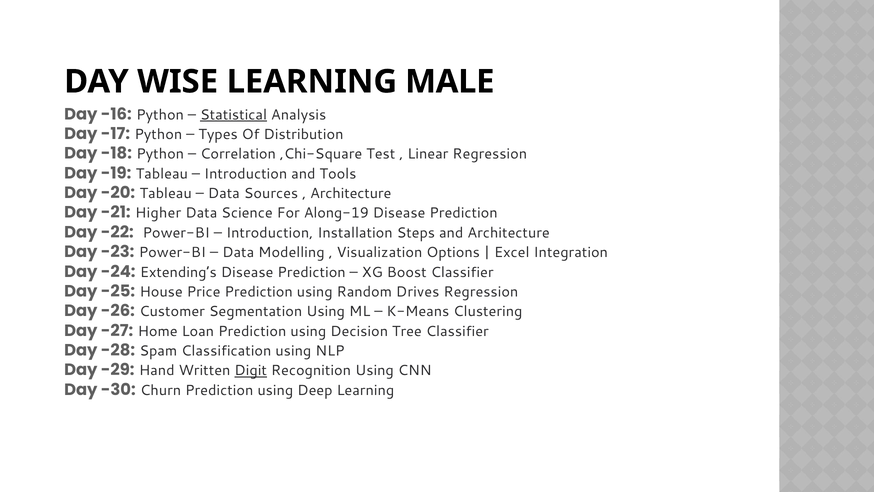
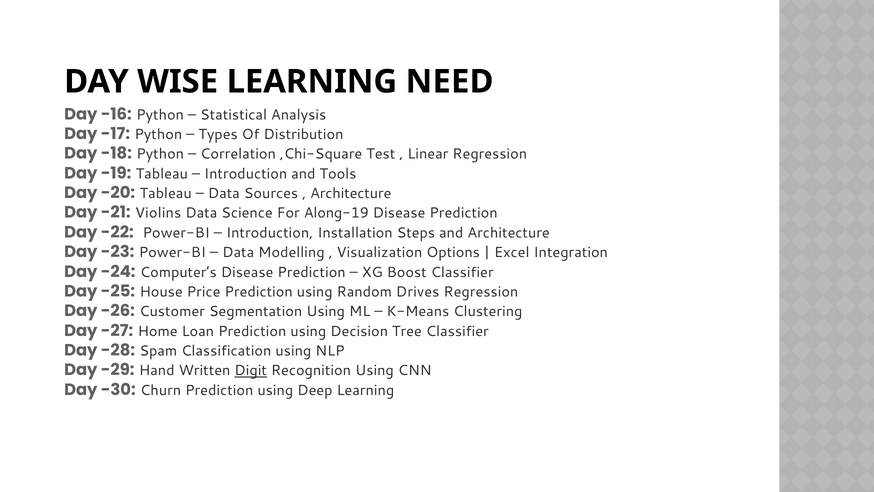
MALE: MALE -> NEED
Statistical underline: present -> none
Higher: Higher -> Violins
Extending’s: Extending’s -> Computer’s
